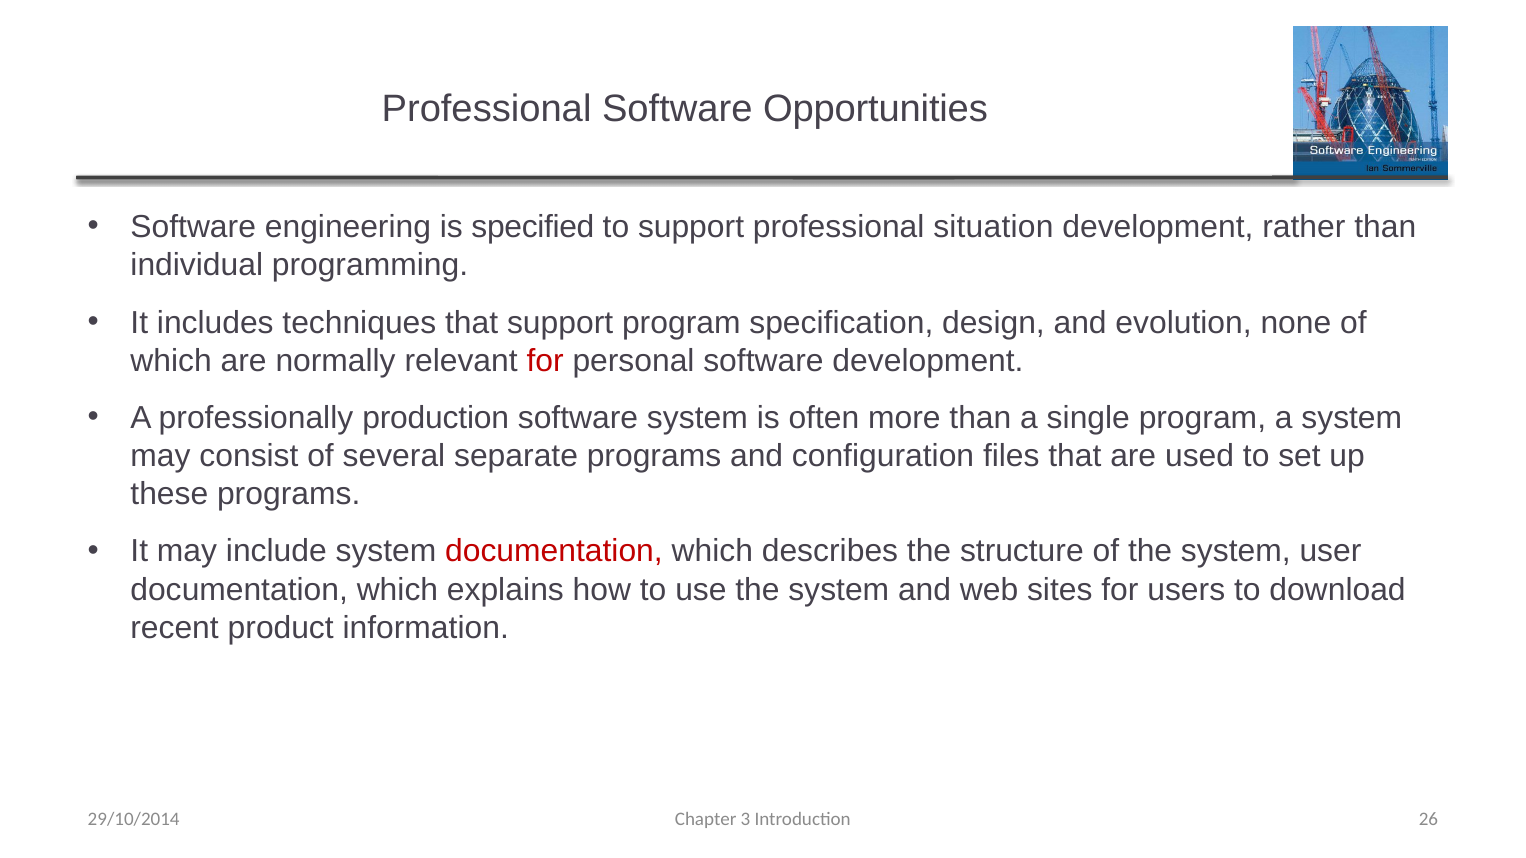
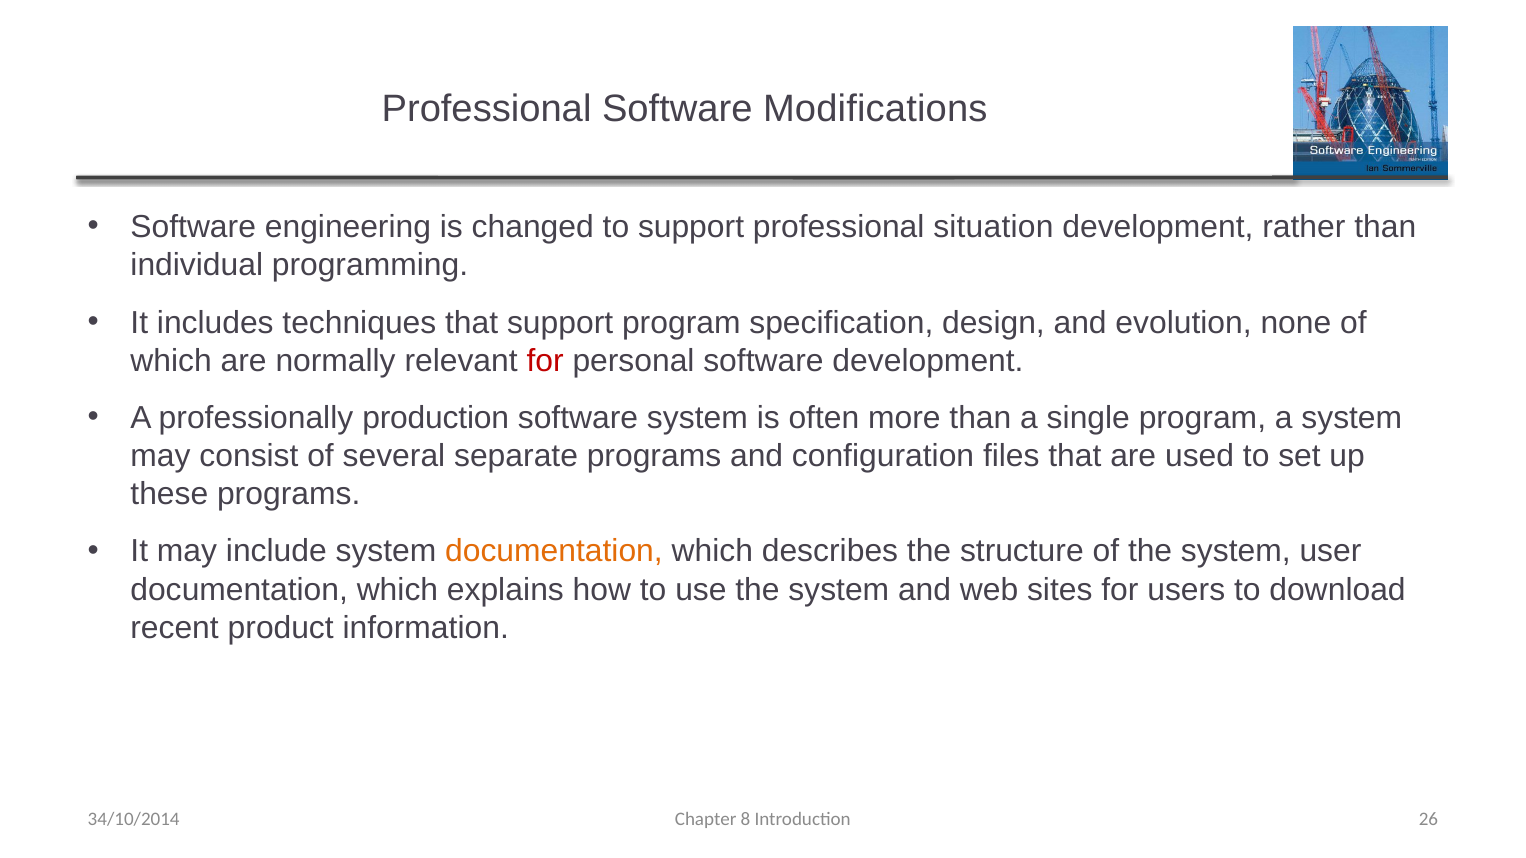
Opportunities: Opportunities -> Modifications
specified: specified -> changed
documentation at (554, 552) colour: red -> orange
3: 3 -> 8
29/10/2014: 29/10/2014 -> 34/10/2014
